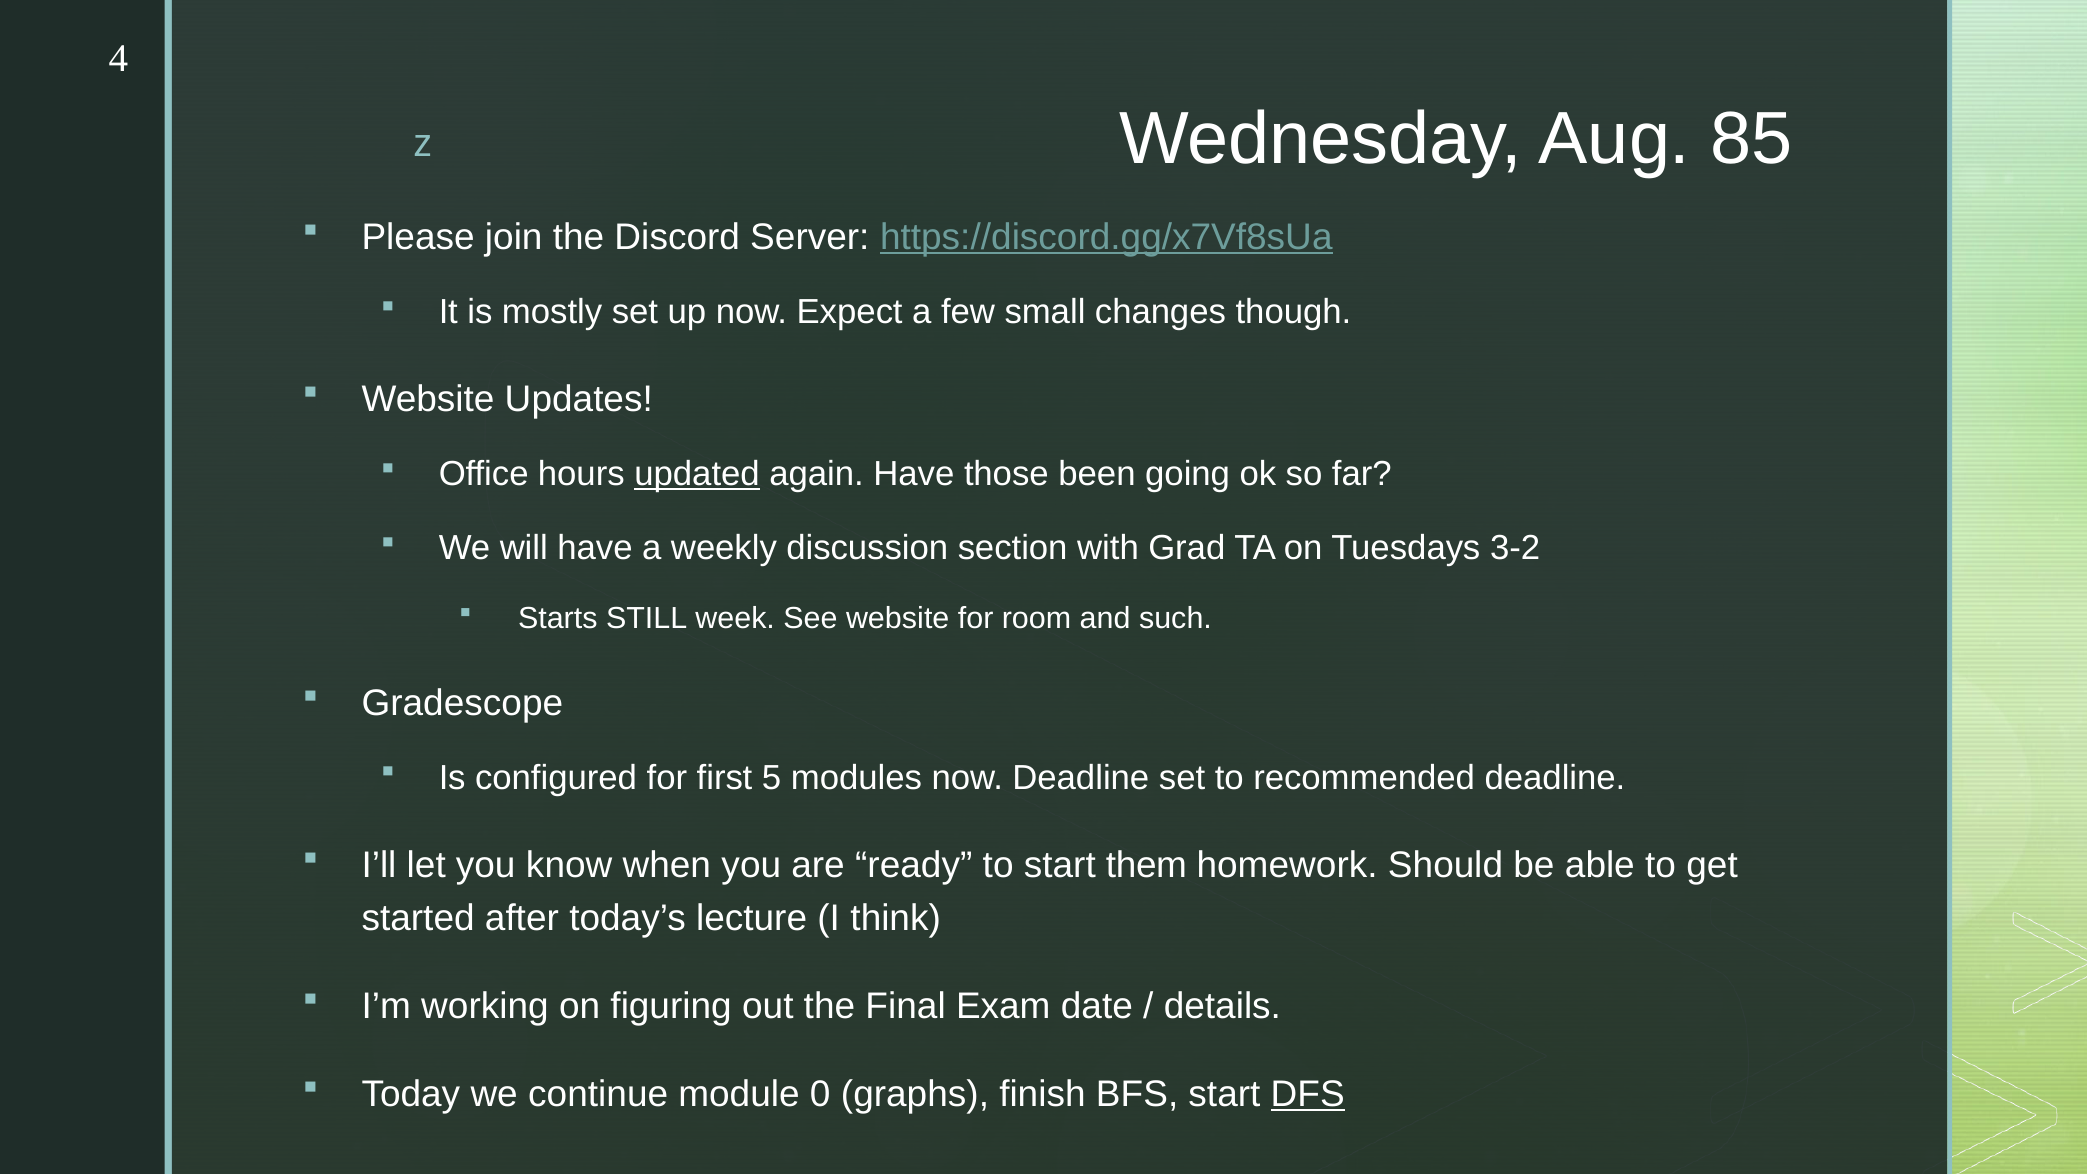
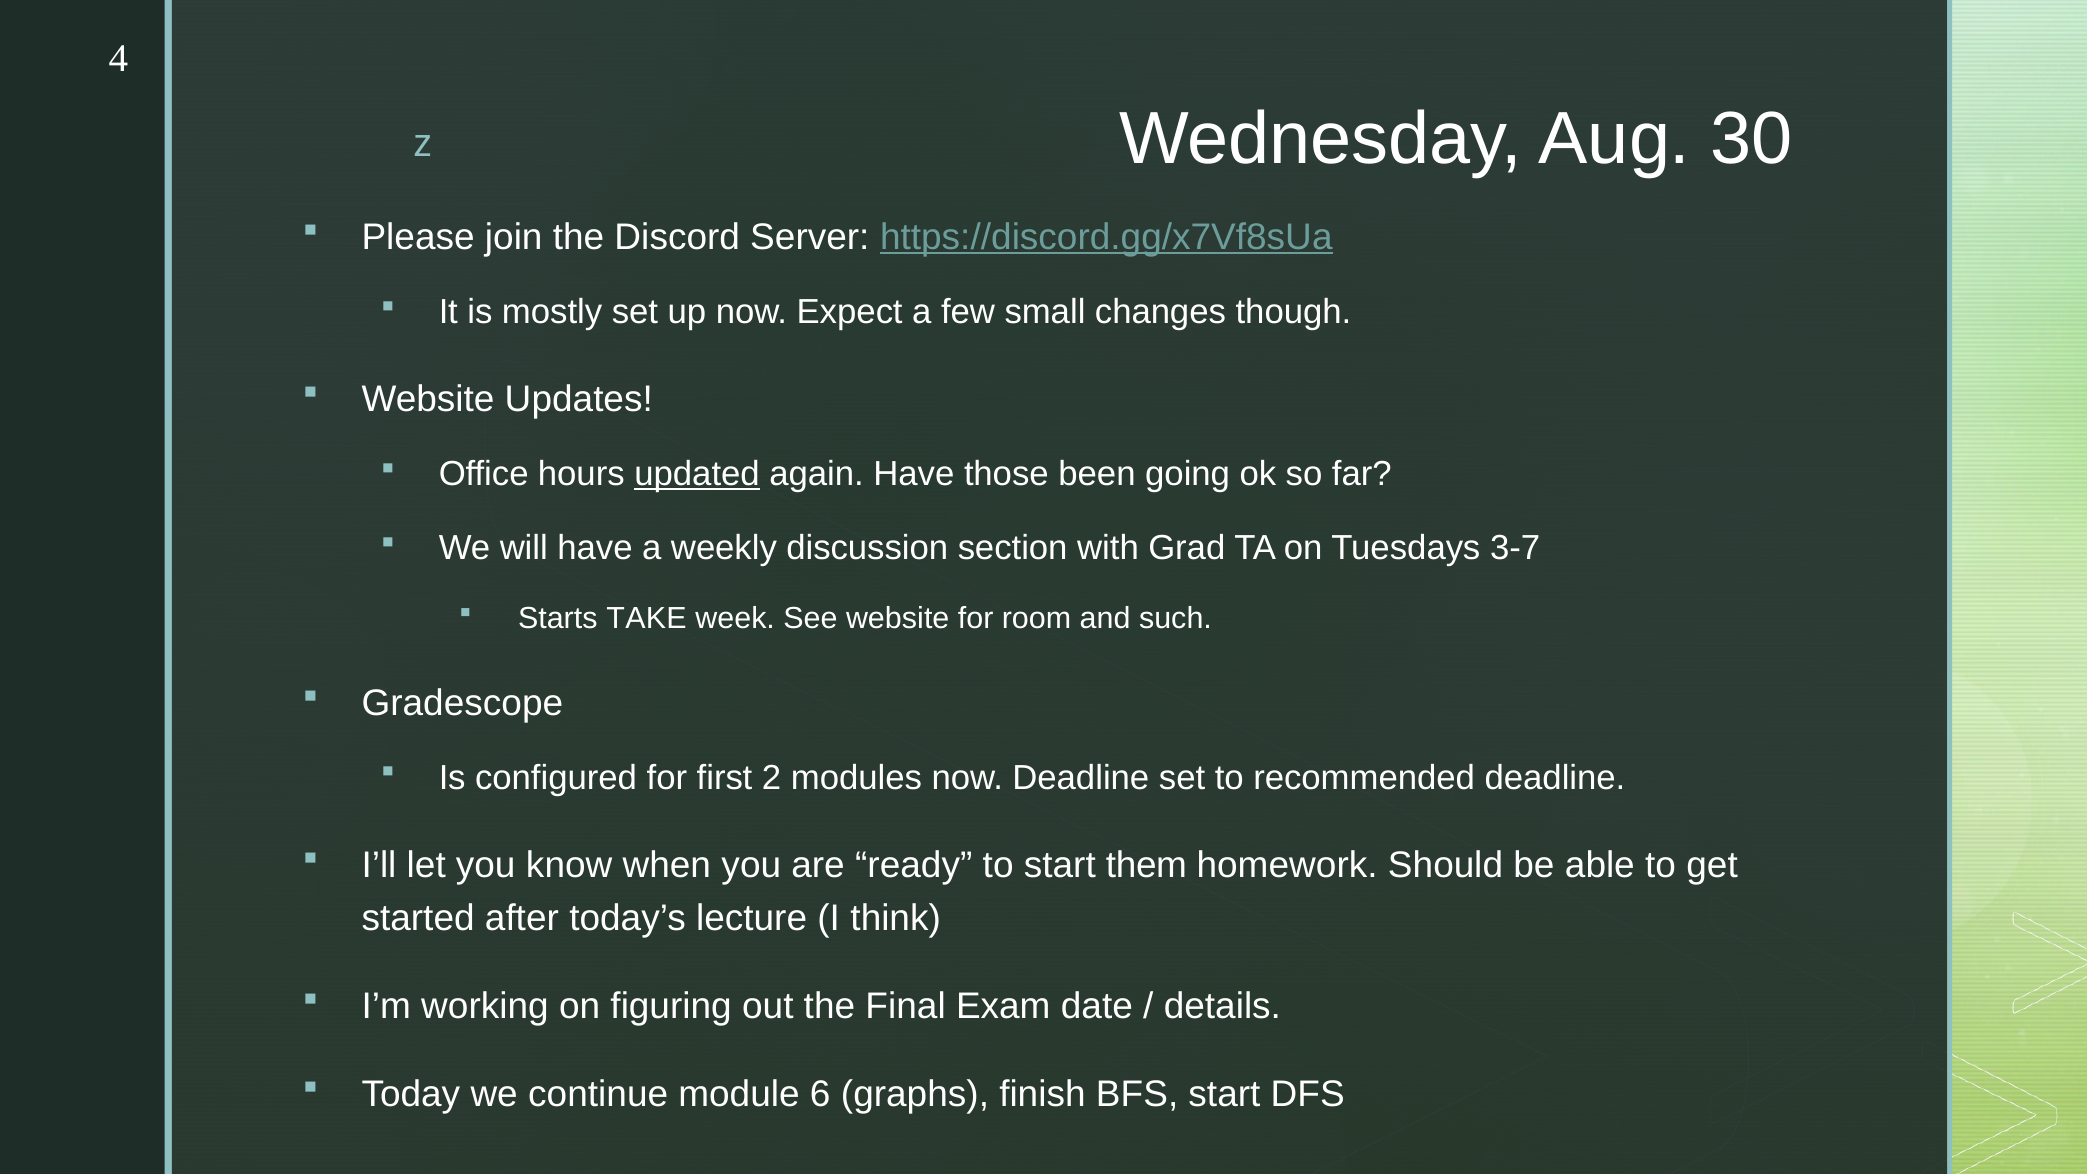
85: 85 -> 30
3-2: 3-2 -> 3-7
STILL: STILL -> TAKE
5: 5 -> 2
0: 0 -> 6
DFS underline: present -> none
